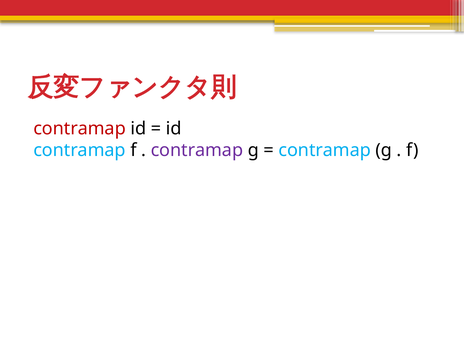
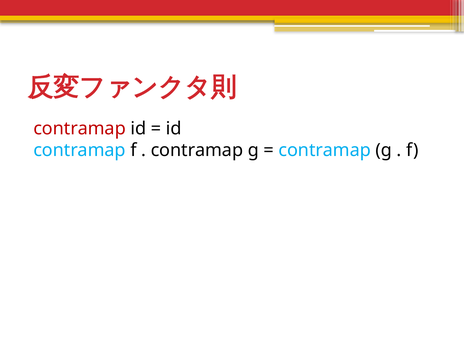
contramap at (197, 150) colour: purple -> black
